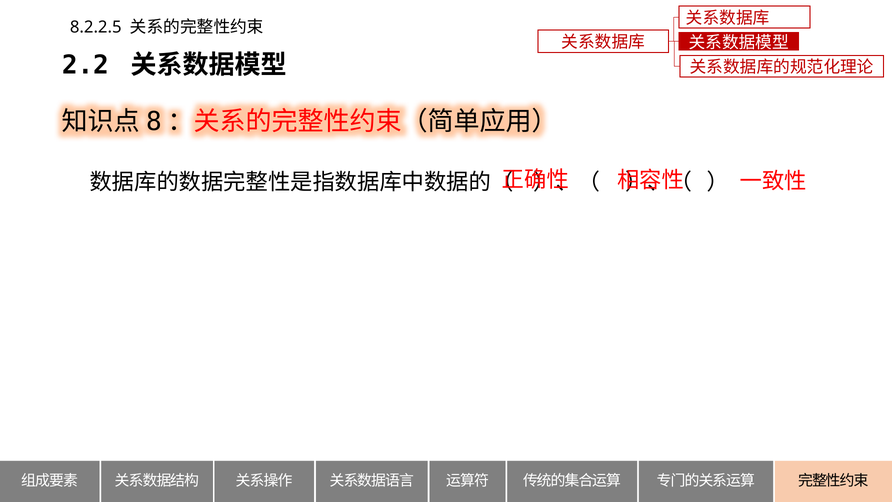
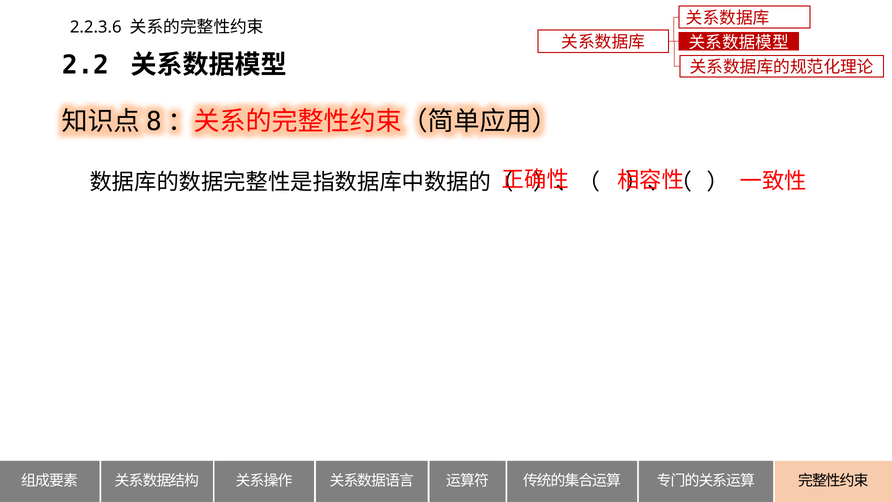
8.2.2.5: 8.2.2.5 -> 2.2.3.6
